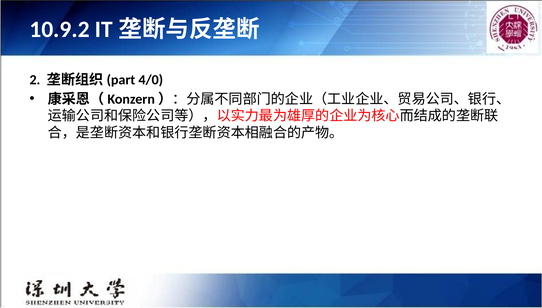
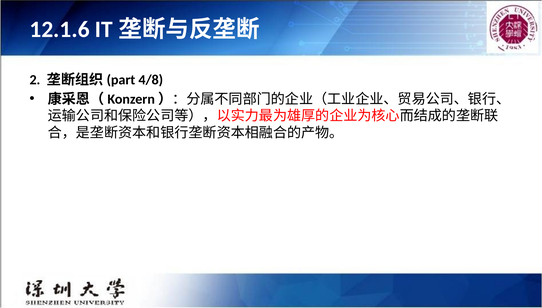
10.9.2: 10.9.2 -> 12.1.6
4/0: 4/0 -> 4/8
